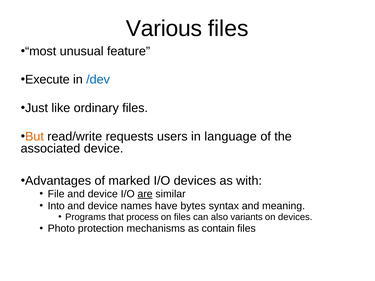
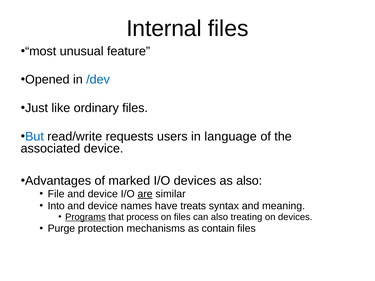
Various: Various -> Internal
Execute: Execute -> Opened
But colour: orange -> blue
as with: with -> also
bytes: bytes -> treats
Programs underline: none -> present
variants: variants -> treating
Photo: Photo -> Purge
